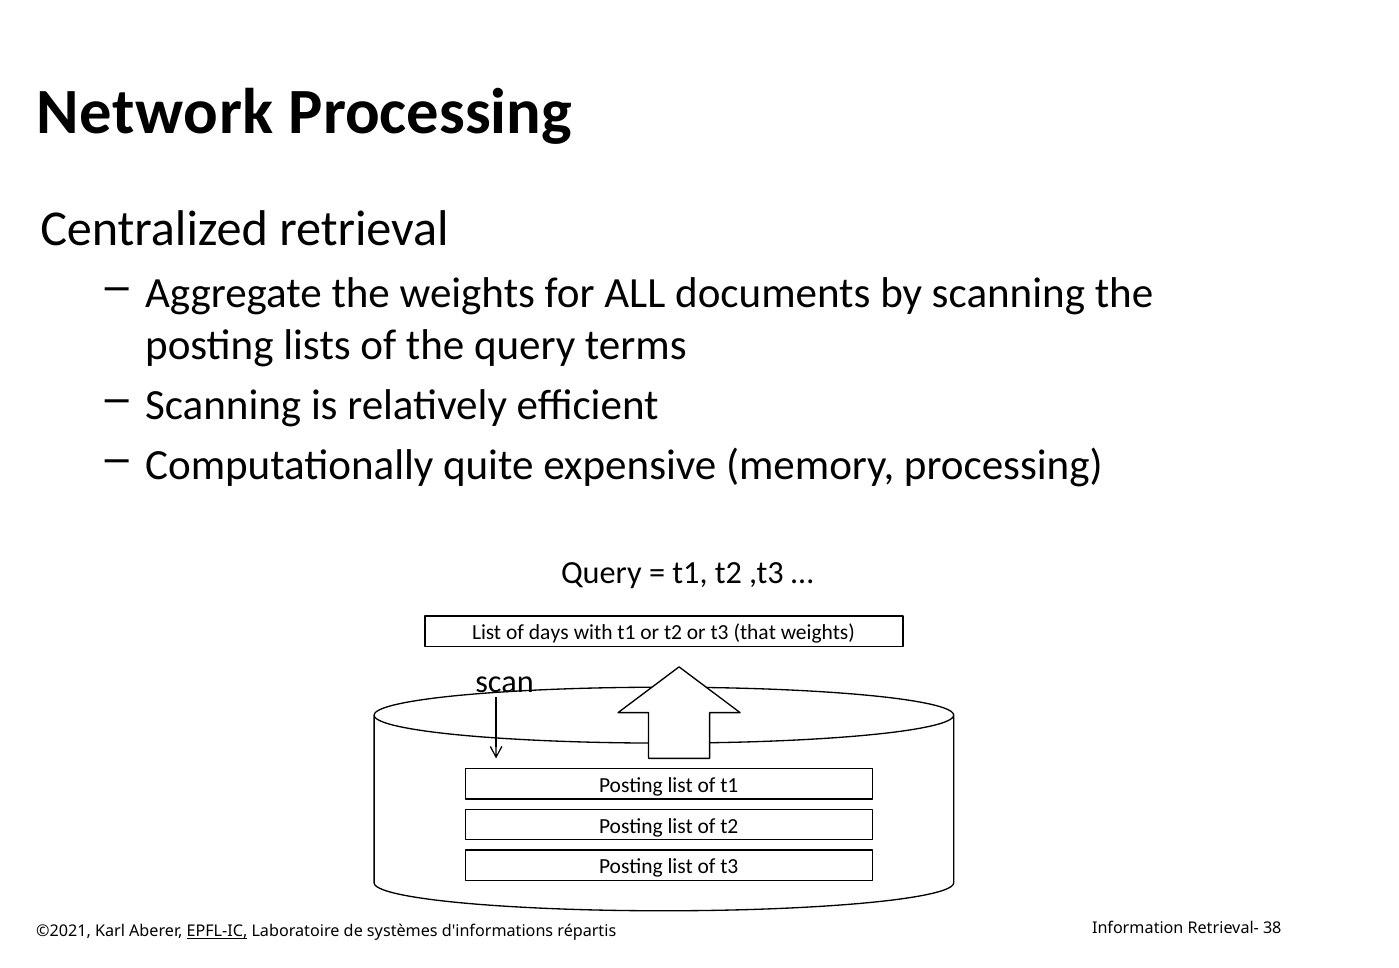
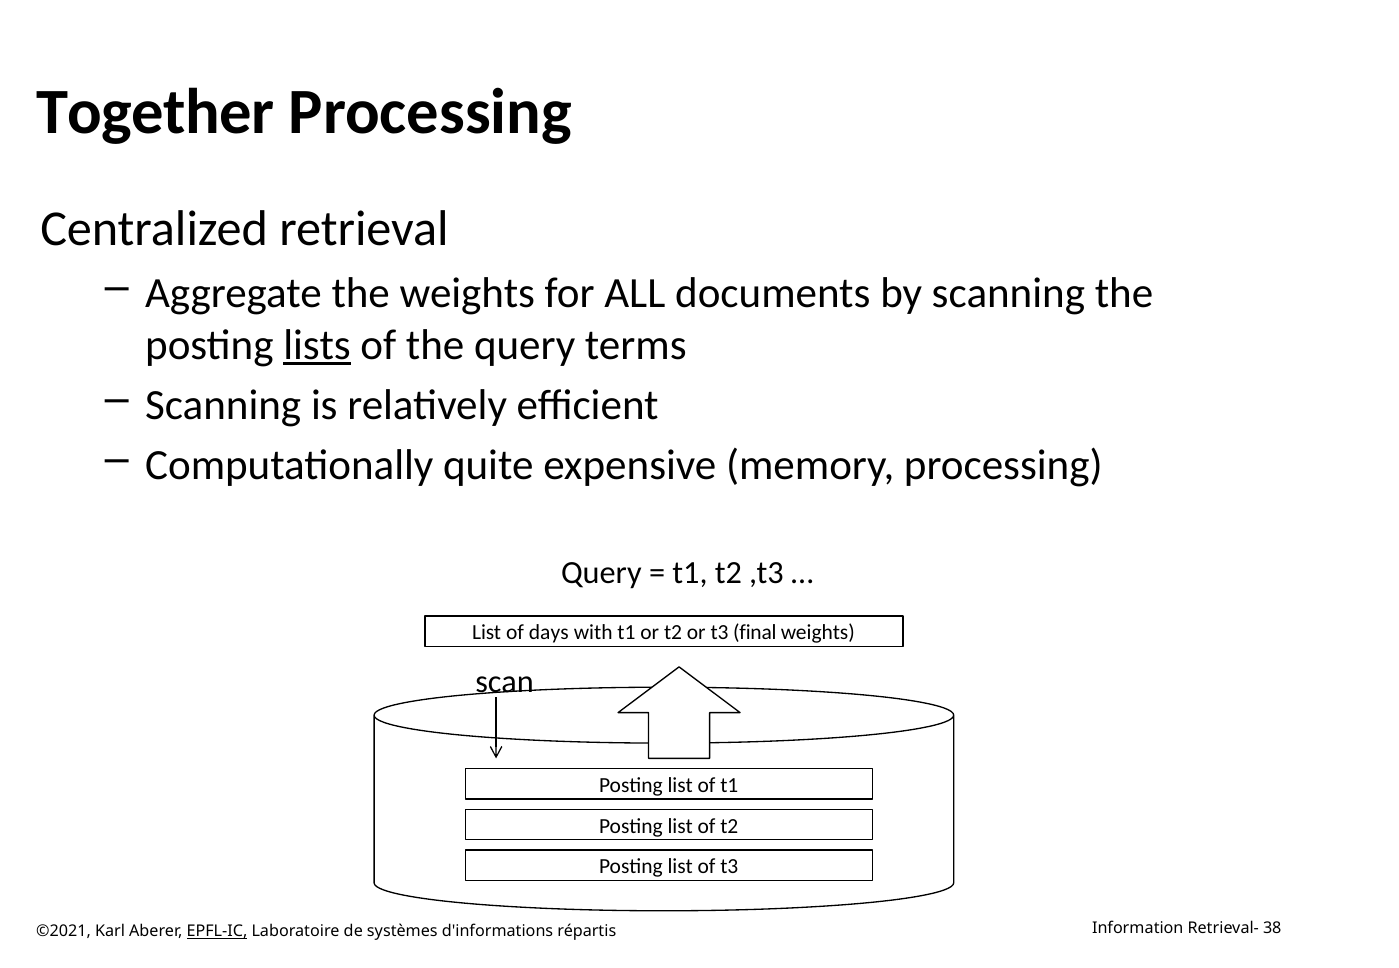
Network: Network -> Together
lists underline: none -> present
that: that -> final
